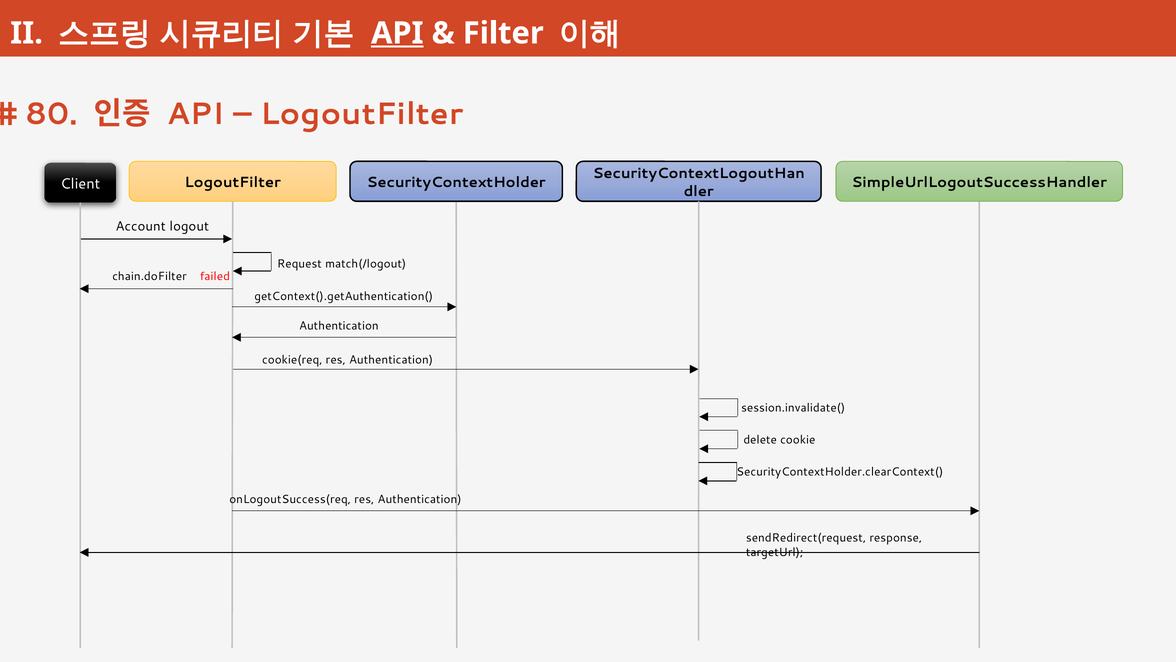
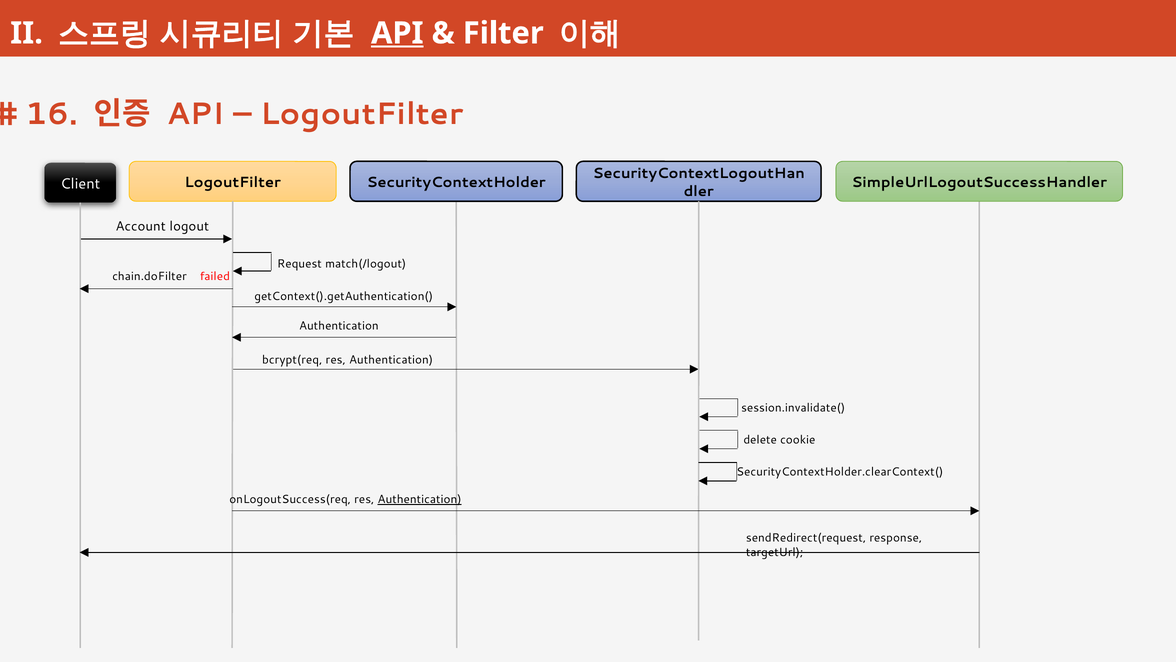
80: 80 -> 16
cookie(req: cookie(req -> bcrypt(req
Authentication at (420, 499) underline: none -> present
